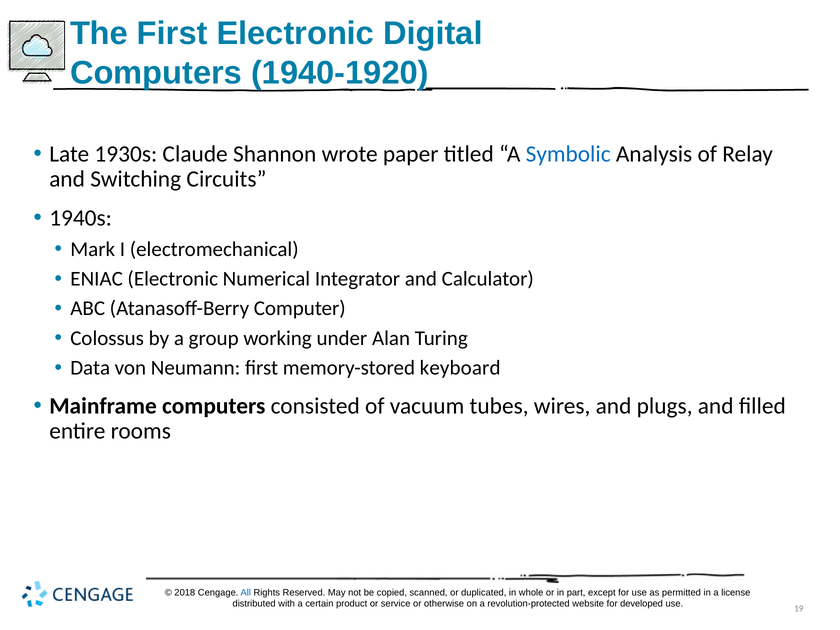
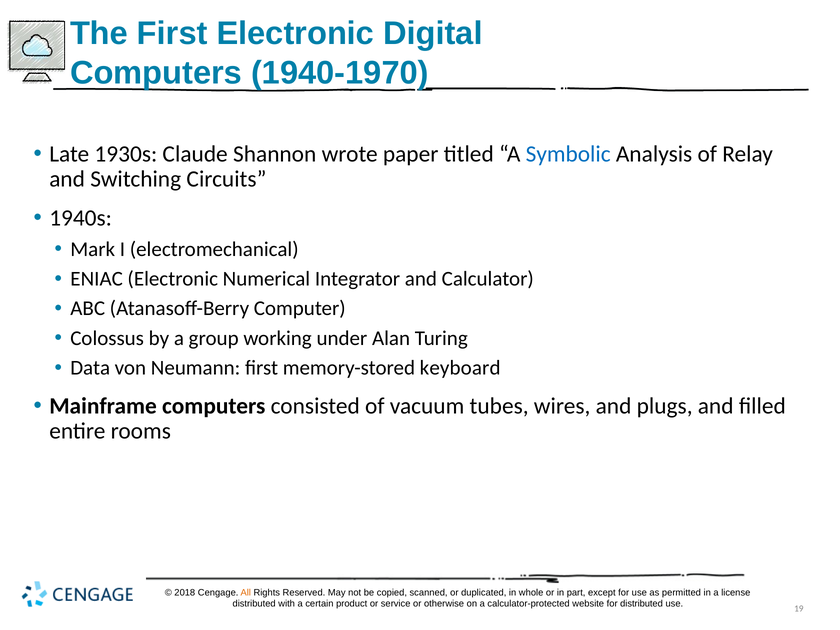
1940-1920: 1940-1920 -> 1940-1970
All colour: blue -> orange
revolution-protected: revolution-protected -> calculator-protected
for developed: developed -> distributed
